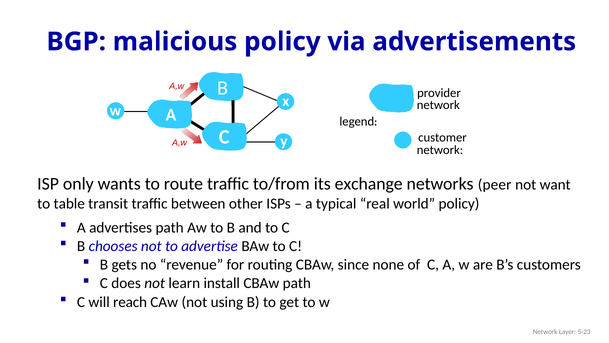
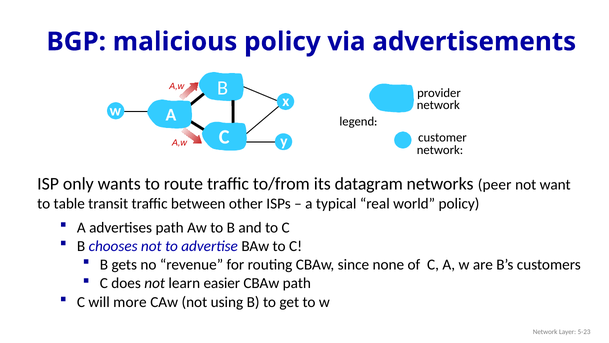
exchange: exchange -> datagram
install: install -> easier
reach: reach -> more
